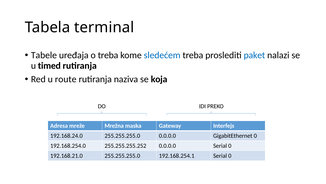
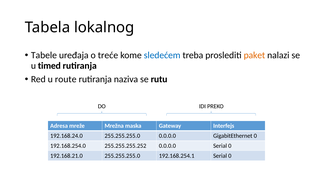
terminal: terminal -> lokalnog
o treba: treba -> treće
paket colour: blue -> orange
koja: koja -> rutu
